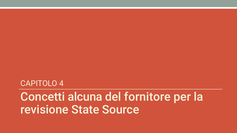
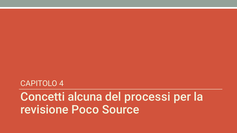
fornitore: fornitore -> processi
State: State -> Poco
